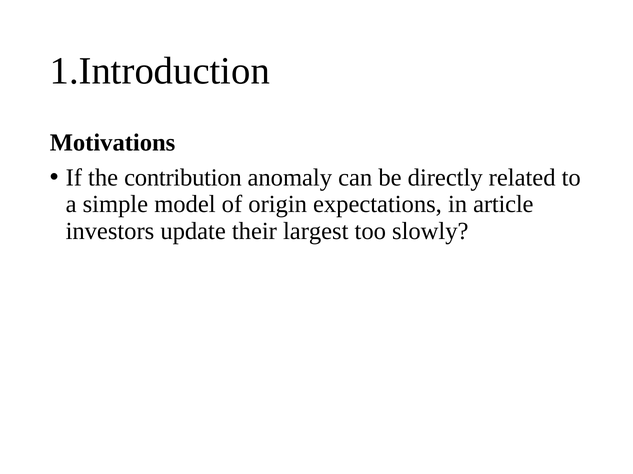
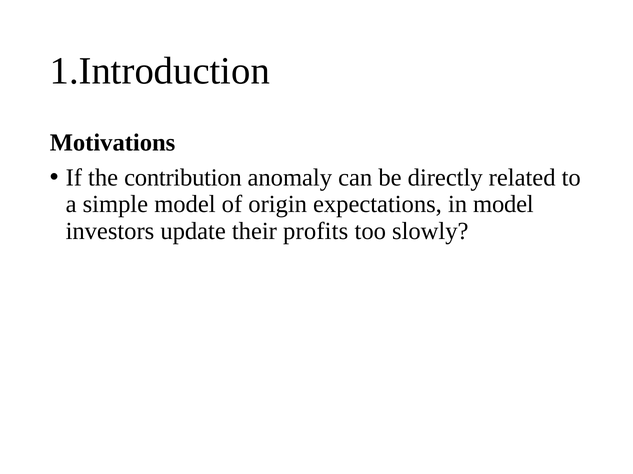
in article: article -> model
largest: largest -> profits
